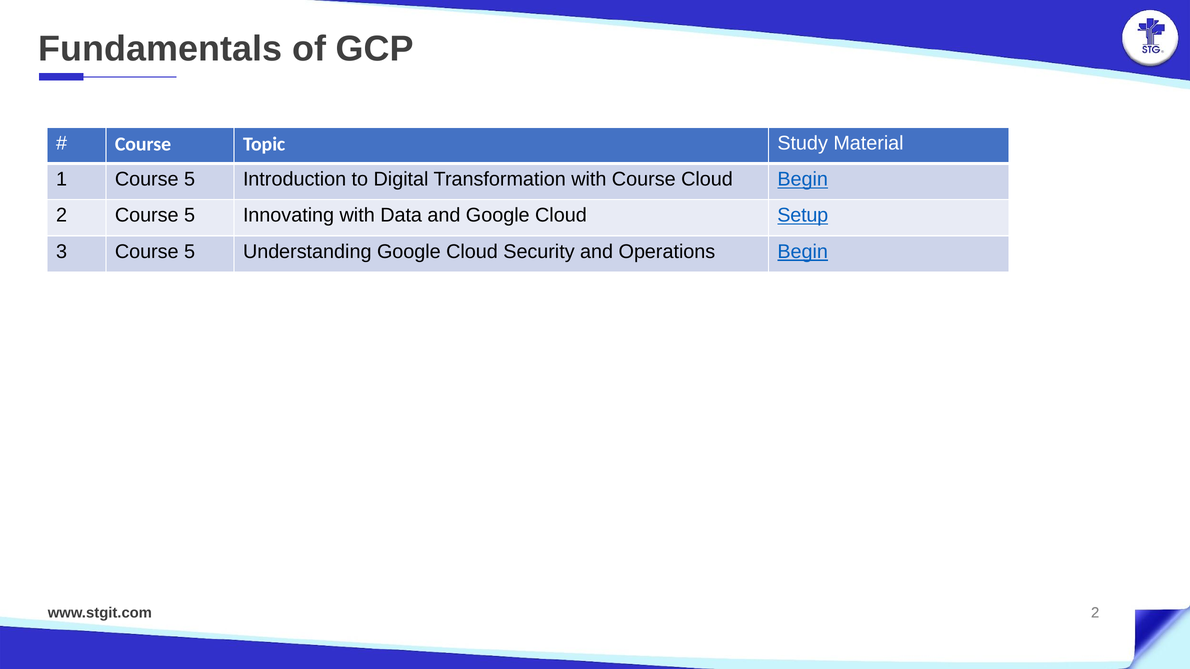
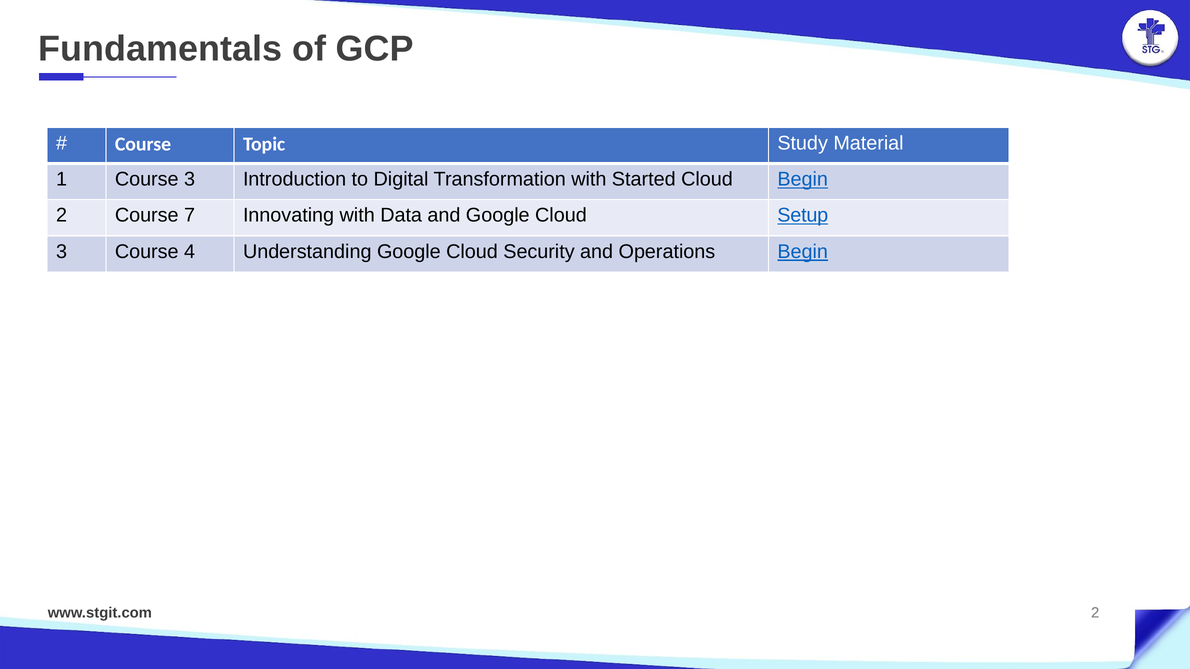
1 Course 5: 5 -> 3
with Course: Course -> Started
2 Course 5: 5 -> 7
3 Course 5: 5 -> 4
